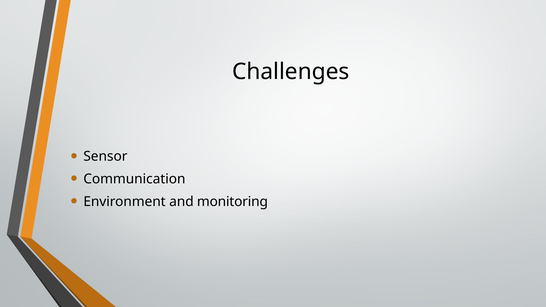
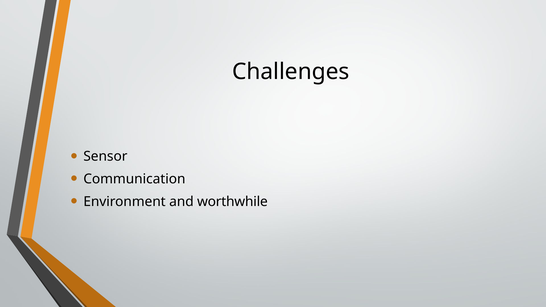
monitoring: monitoring -> worthwhile
